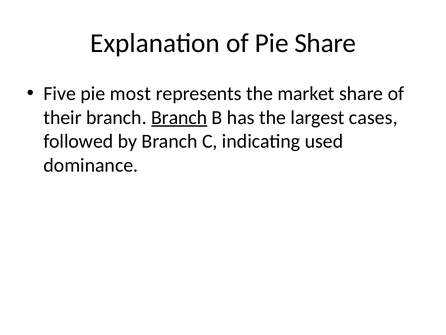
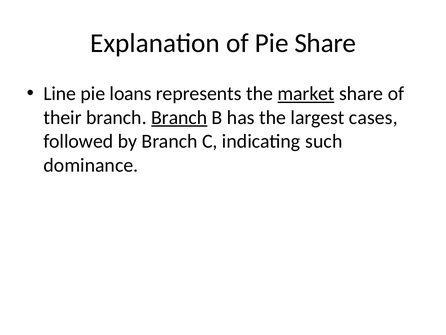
Five: Five -> Line
most: most -> loans
market underline: none -> present
used: used -> such
